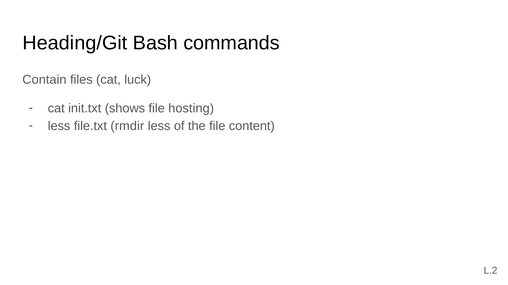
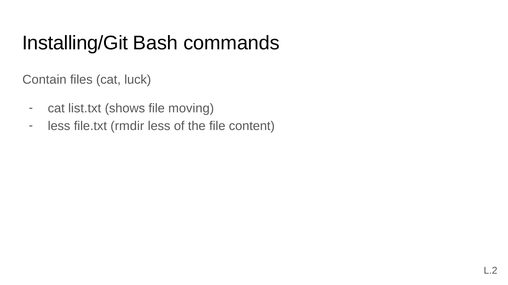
Heading/Git: Heading/Git -> Installing/Git
init.txt: init.txt -> list.txt
hosting: hosting -> moving
